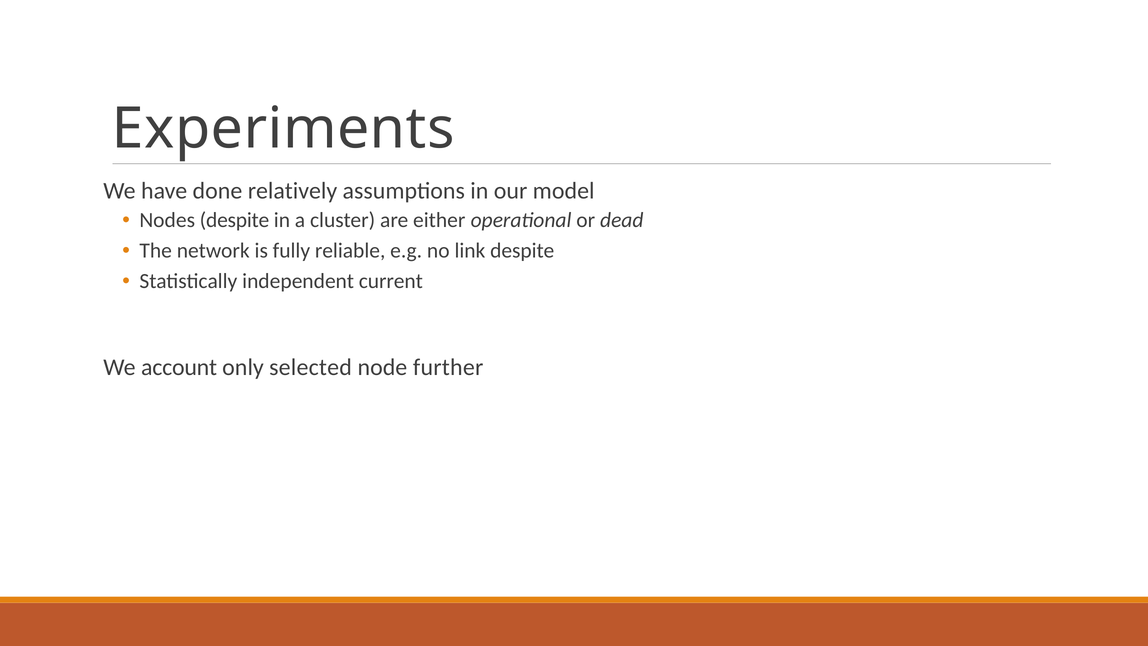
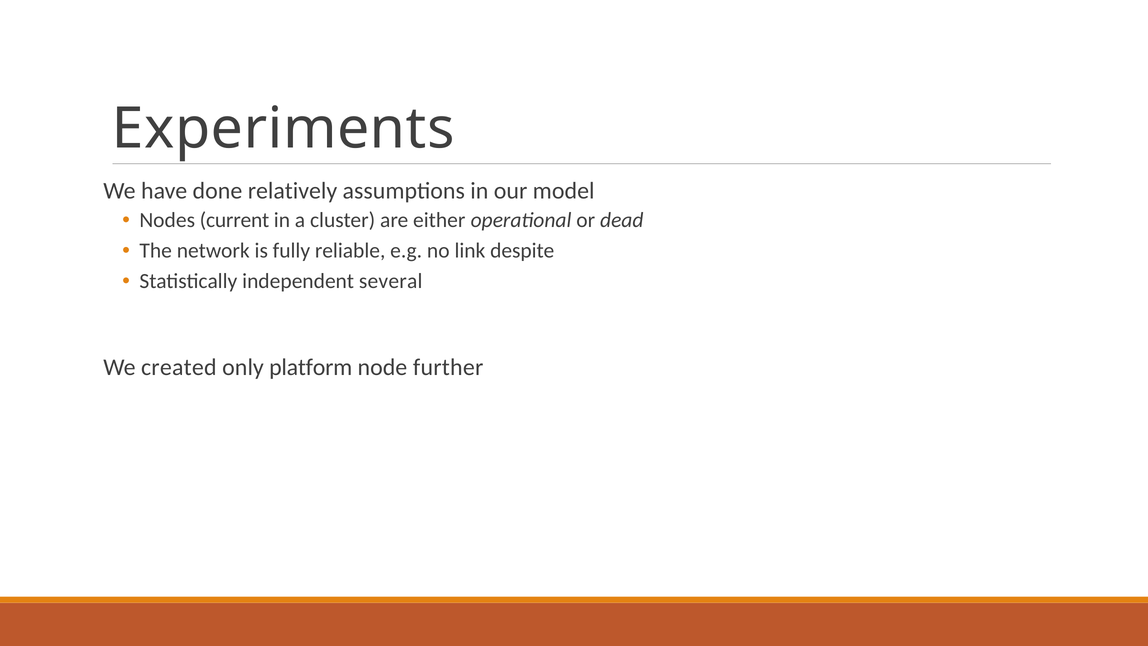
Nodes despite: despite -> current
current: current -> several
account: account -> created
selected: selected -> platform
